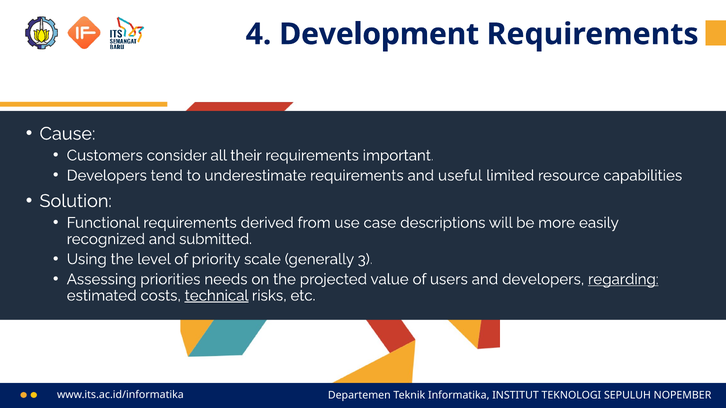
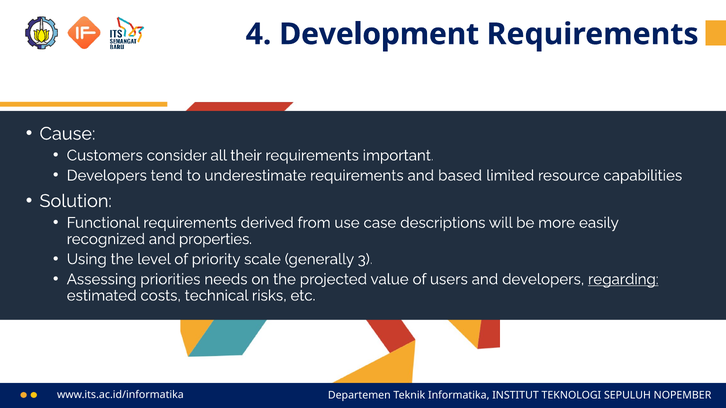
useful: useful -> based
submitted: submitted -> properties
technical underline: present -> none
